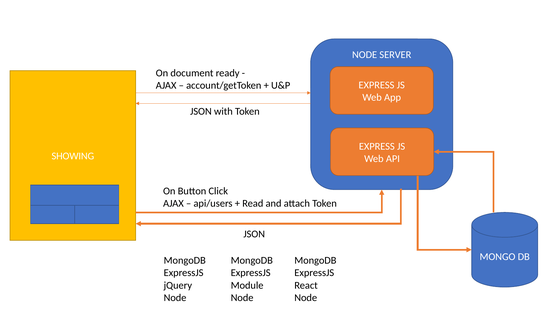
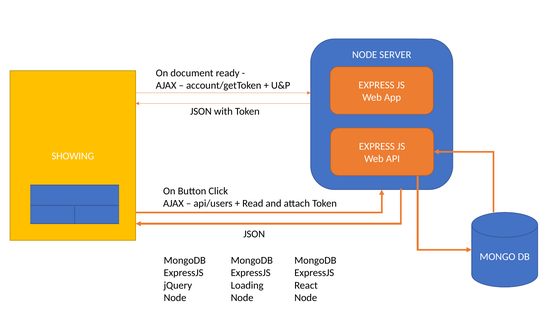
Module: Module -> Loading
